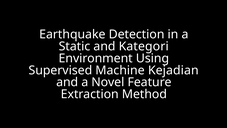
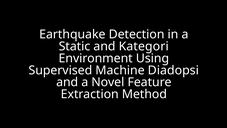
Kejadian: Kejadian -> Diadopsi
